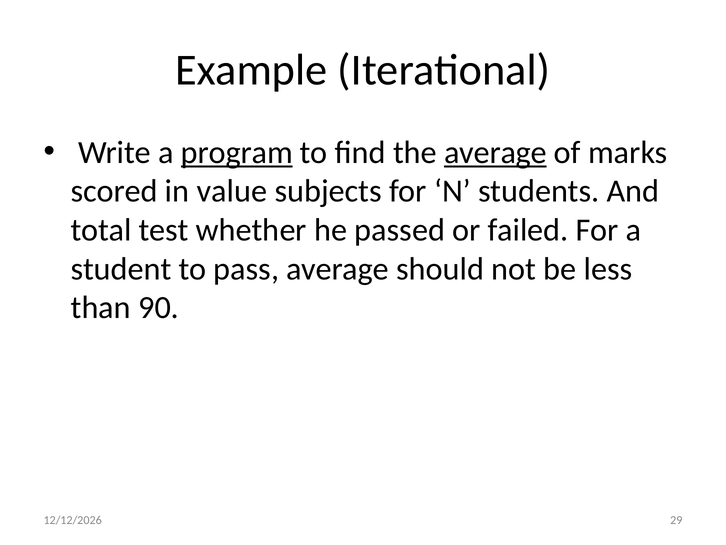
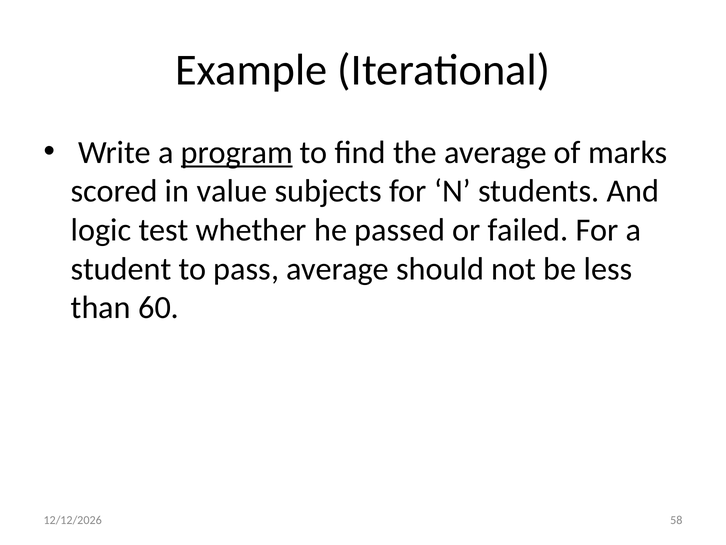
average at (495, 152) underline: present -> none
total: total -> logic
90: 90 -> 60
29: 29 -> 58
